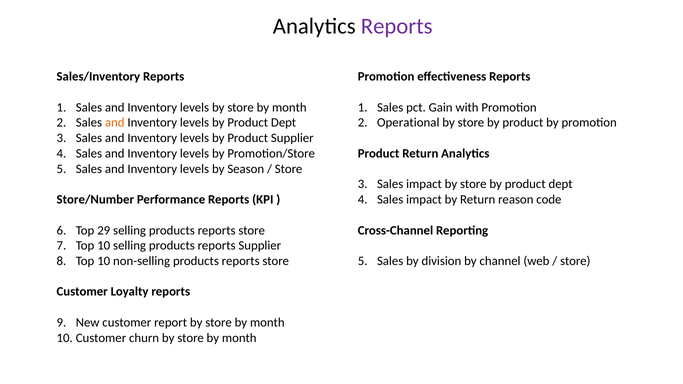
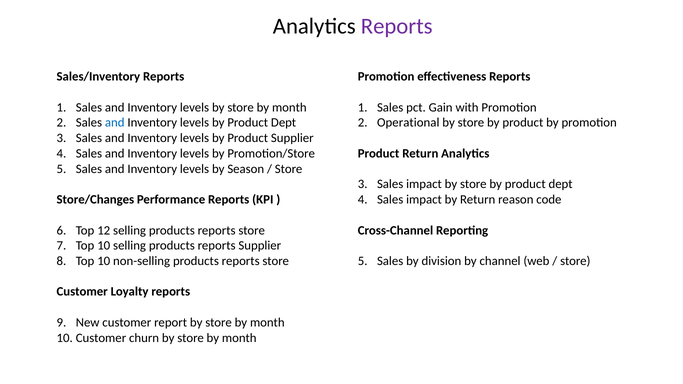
and at (115, 123) colour: orange -> blue
Store/Number: Store/Number -> Store/Changes
29: 29 -> 12
